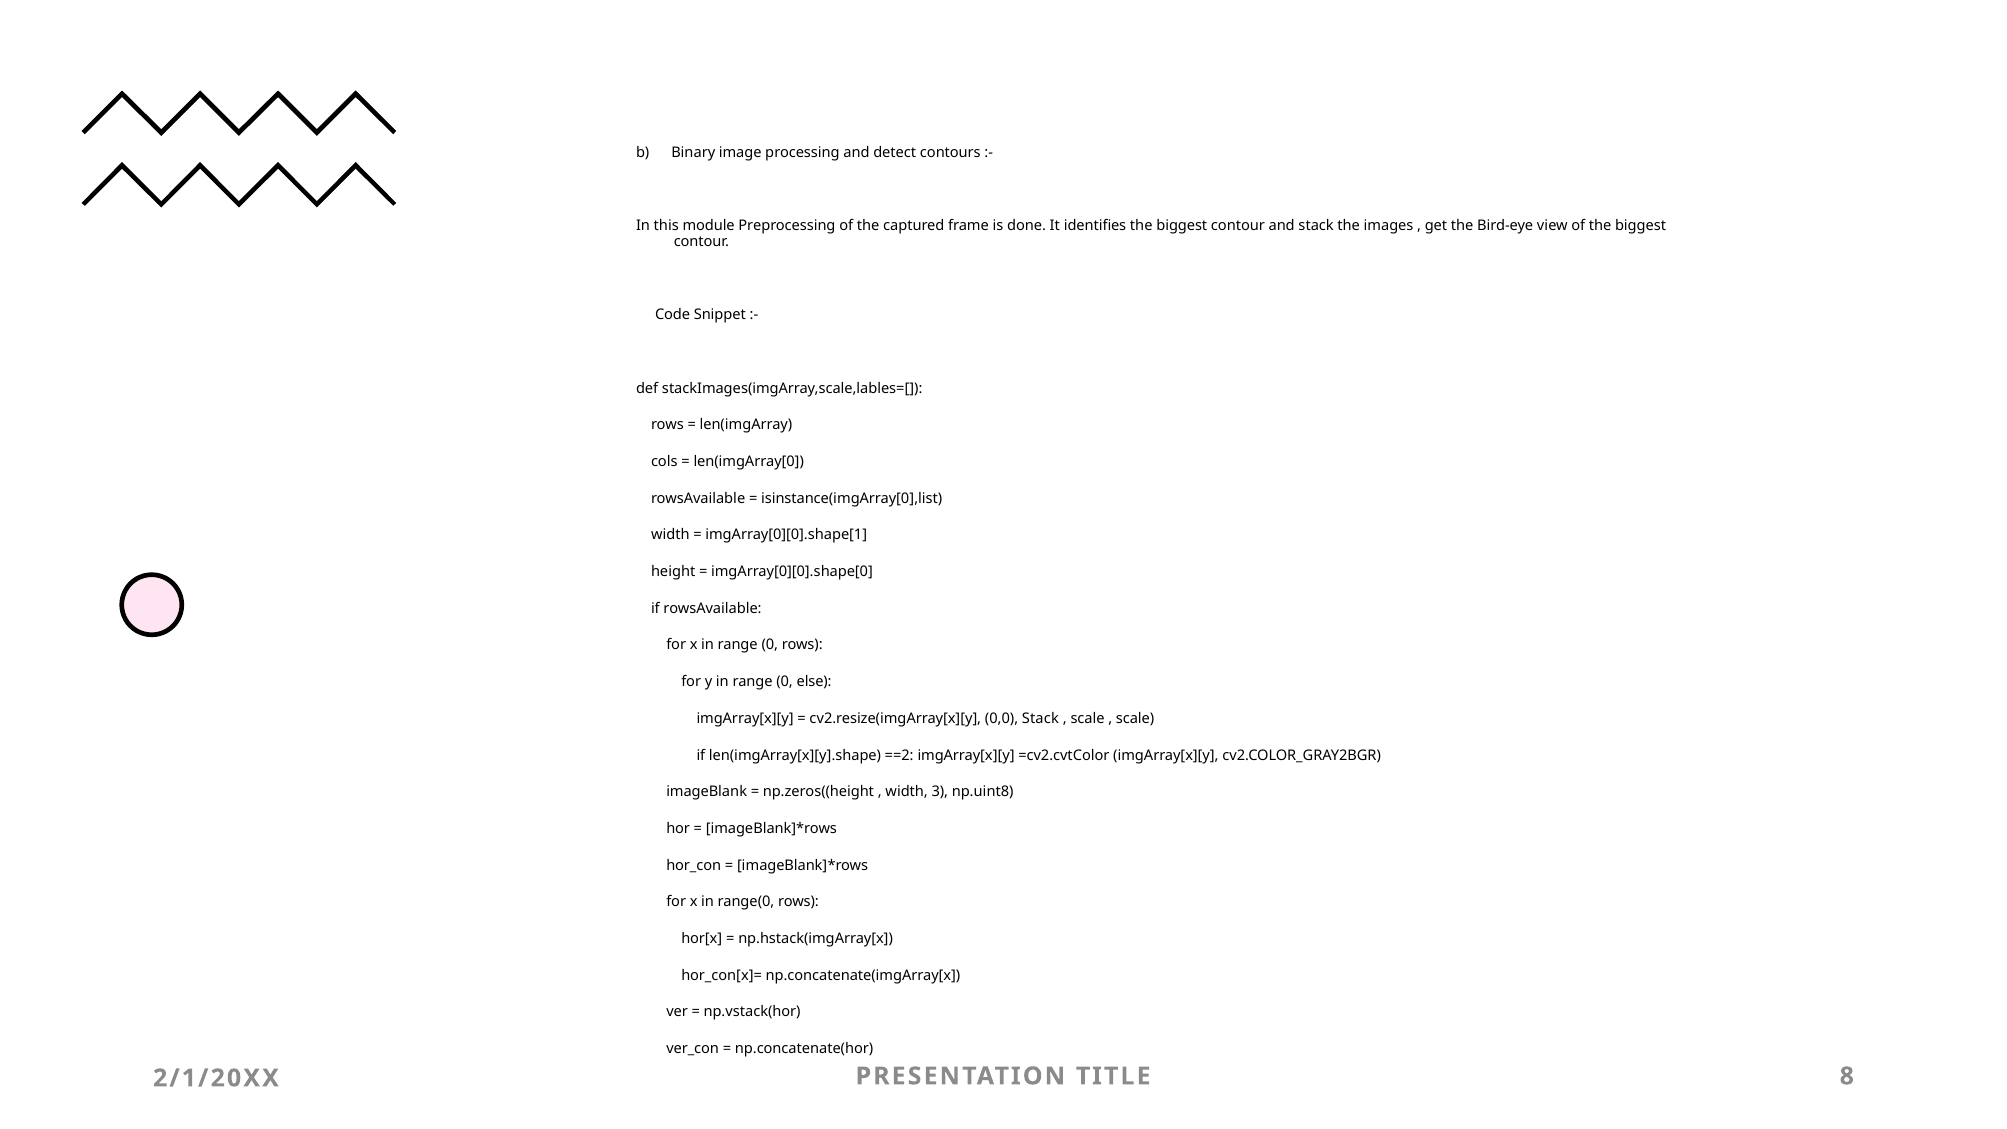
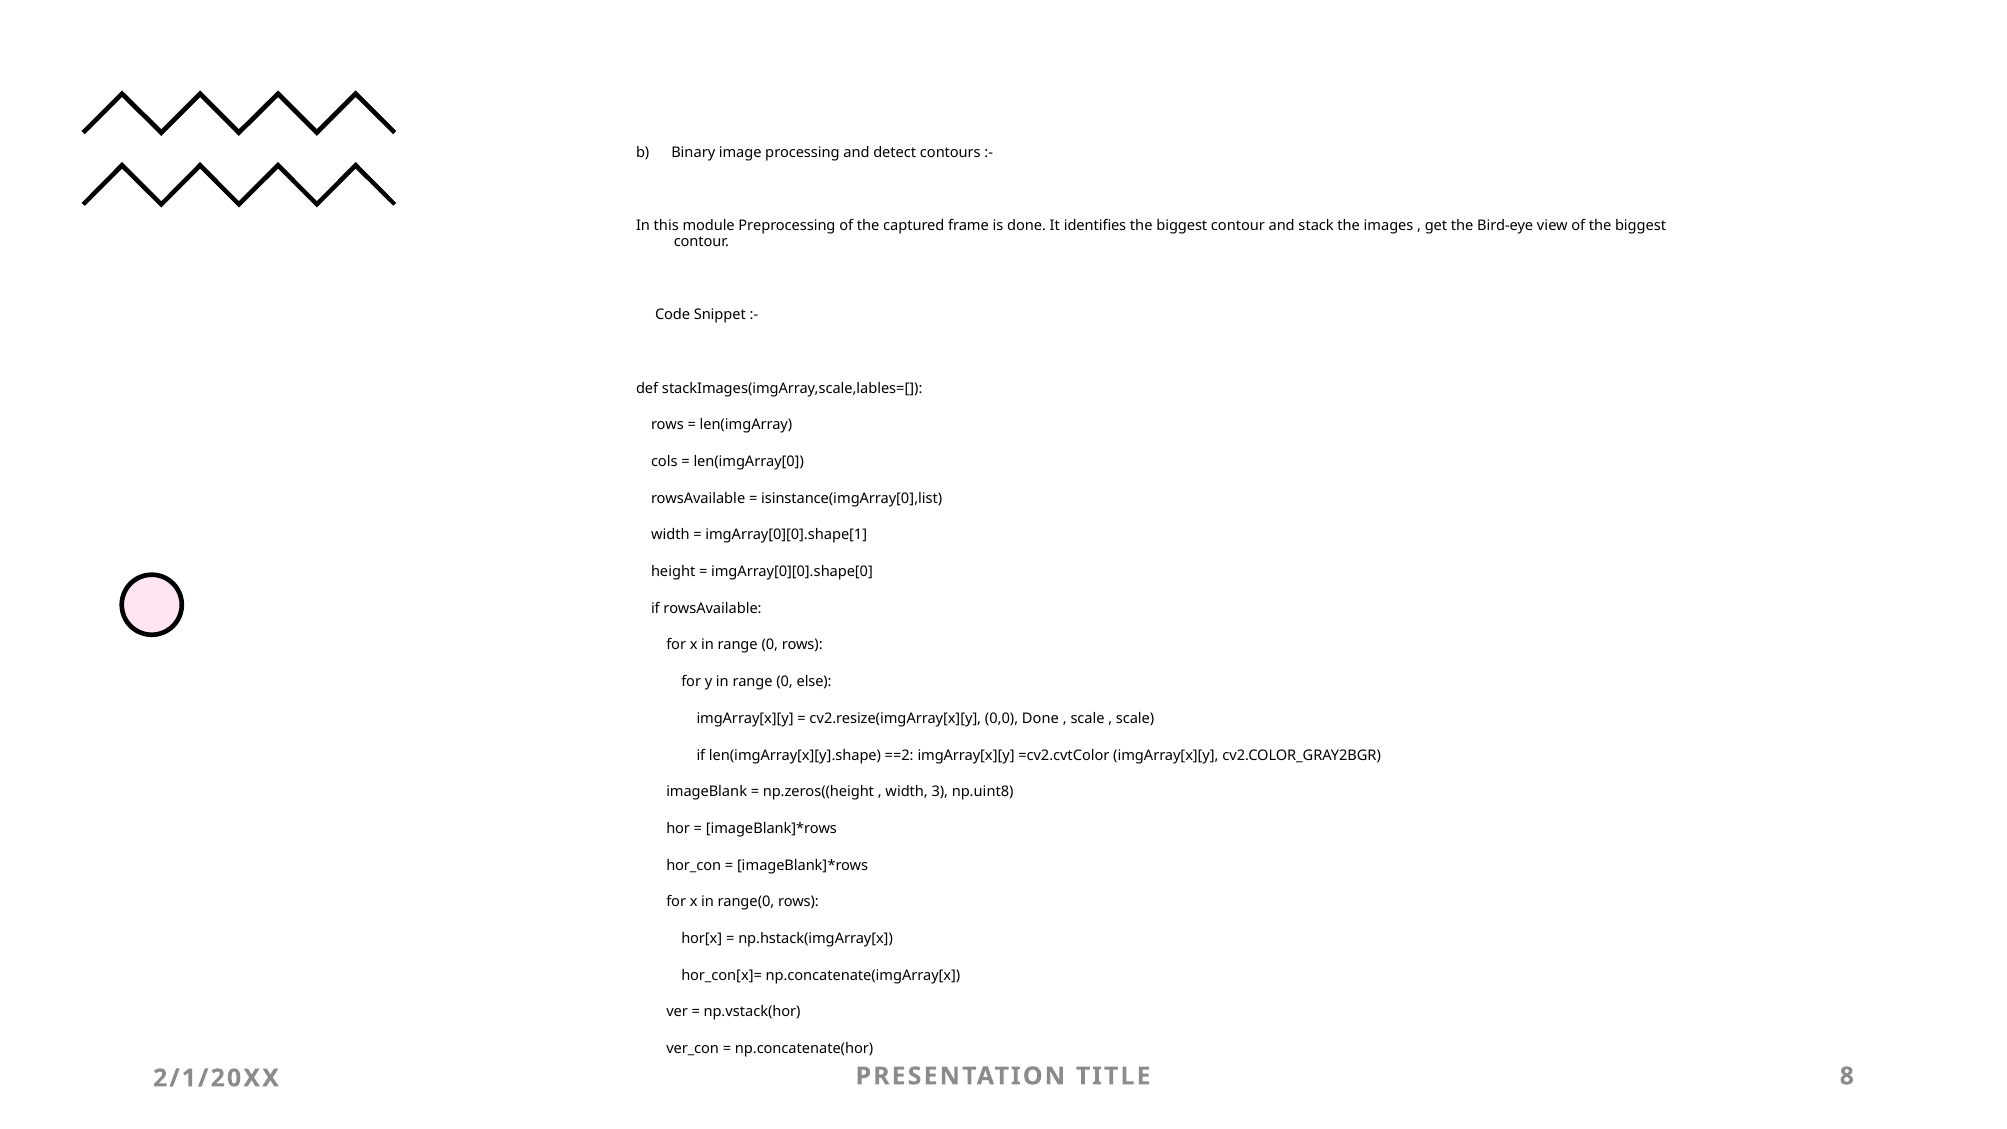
0,0 Stack: Stack -> Done
